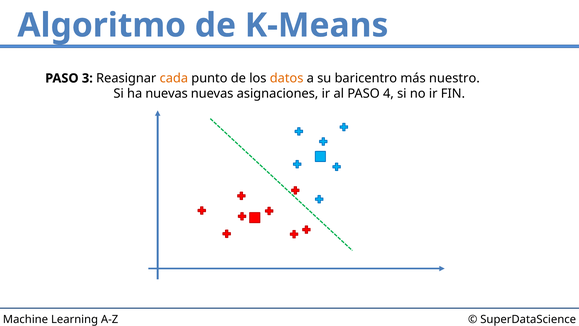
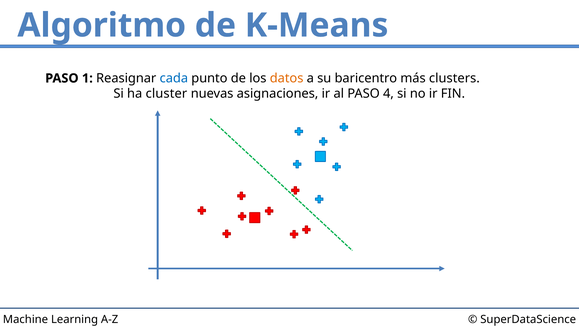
3: 3 -> 1
cada colour: orange -> blue
nuestro: nuestro -> clusters
ha nuevas: nuevas -> cluster
